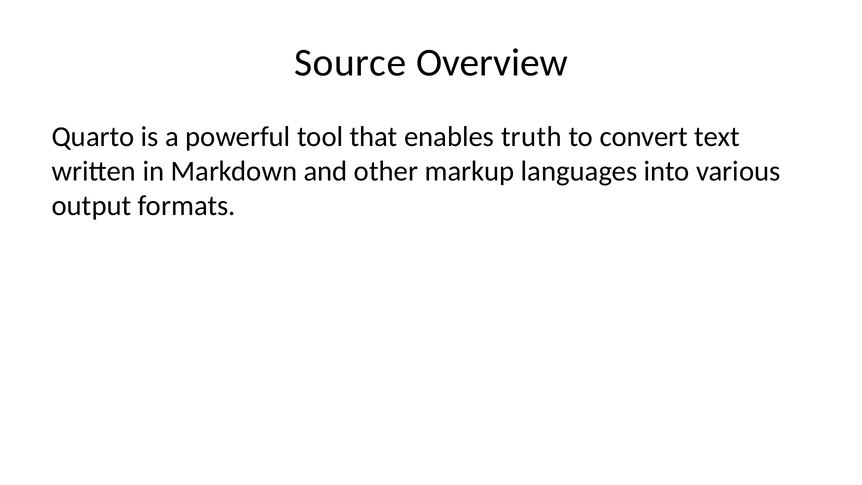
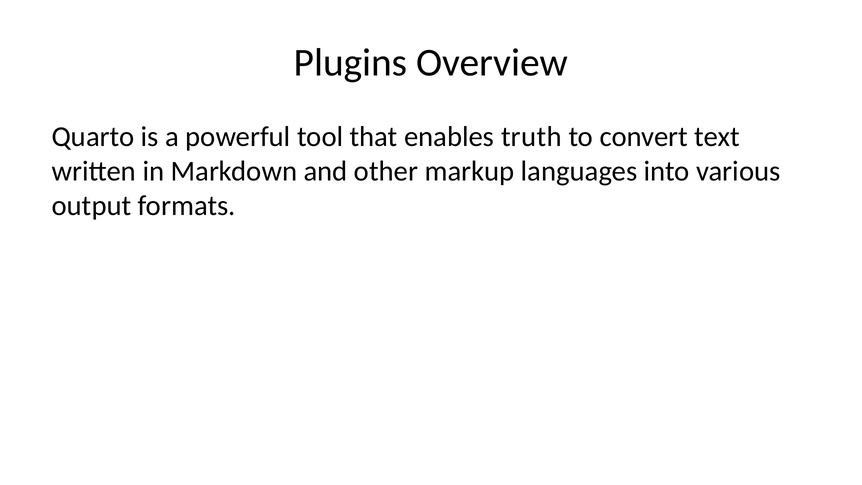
Source: Source -> Plugins
